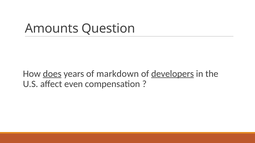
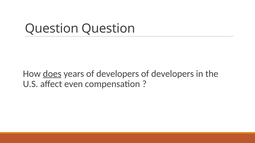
Amounts at (52, 29): Amounts -> Question
years of markdown: markdown -> developers
developers at (173, 74) underline: present -> none
